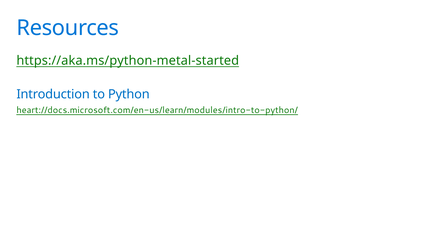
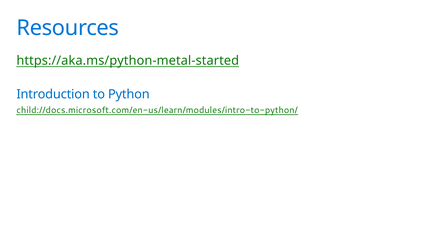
heart://docs.microsoft.com/en-us/learn/modules/intro-to-python/: heart://docs.microsoft.com/en-us/learn/modules/intro-to-python/ -> child://docs.microsoft.com/en-us/learn/modules/intro-to-python/
